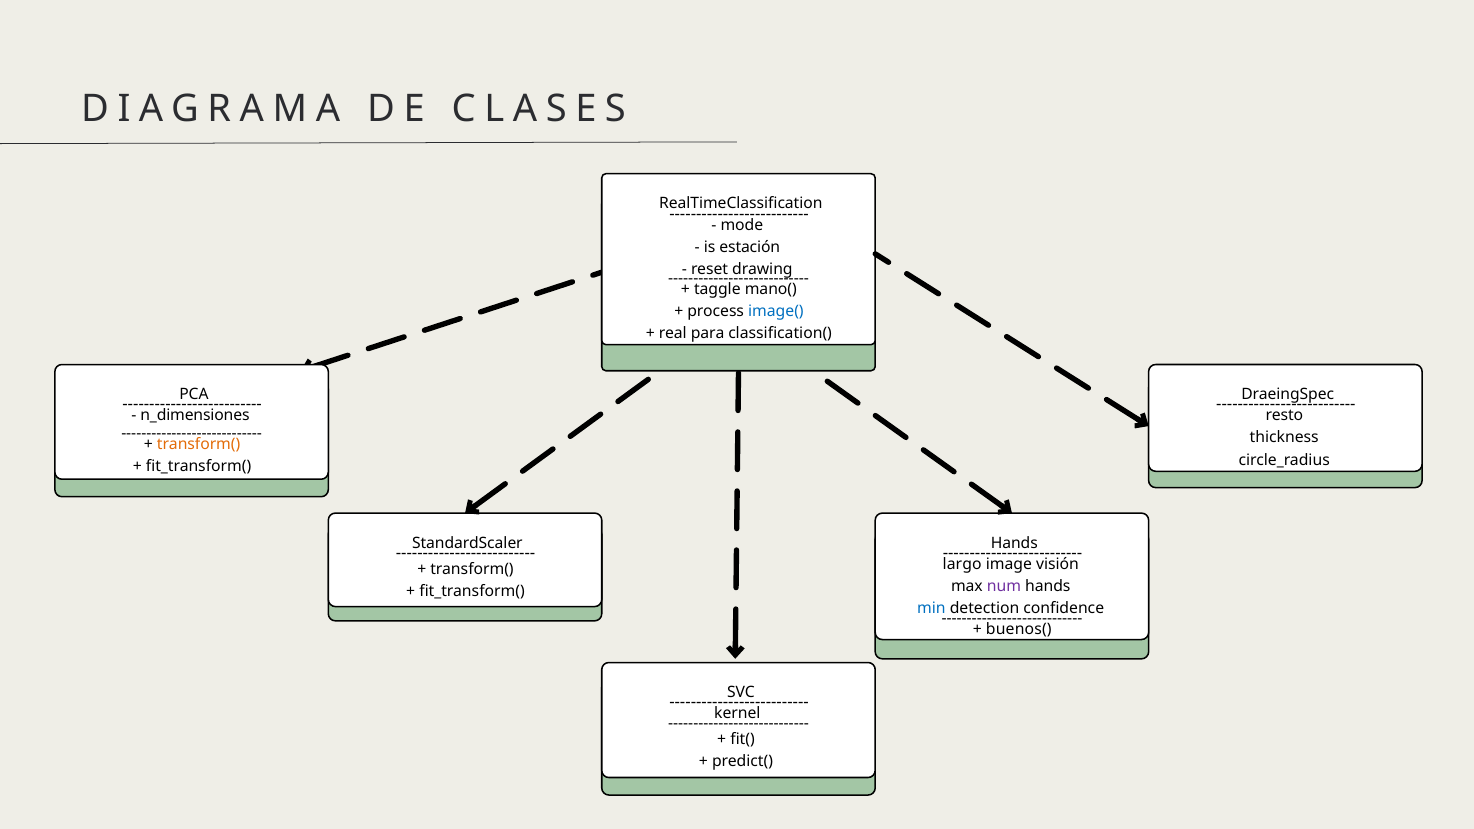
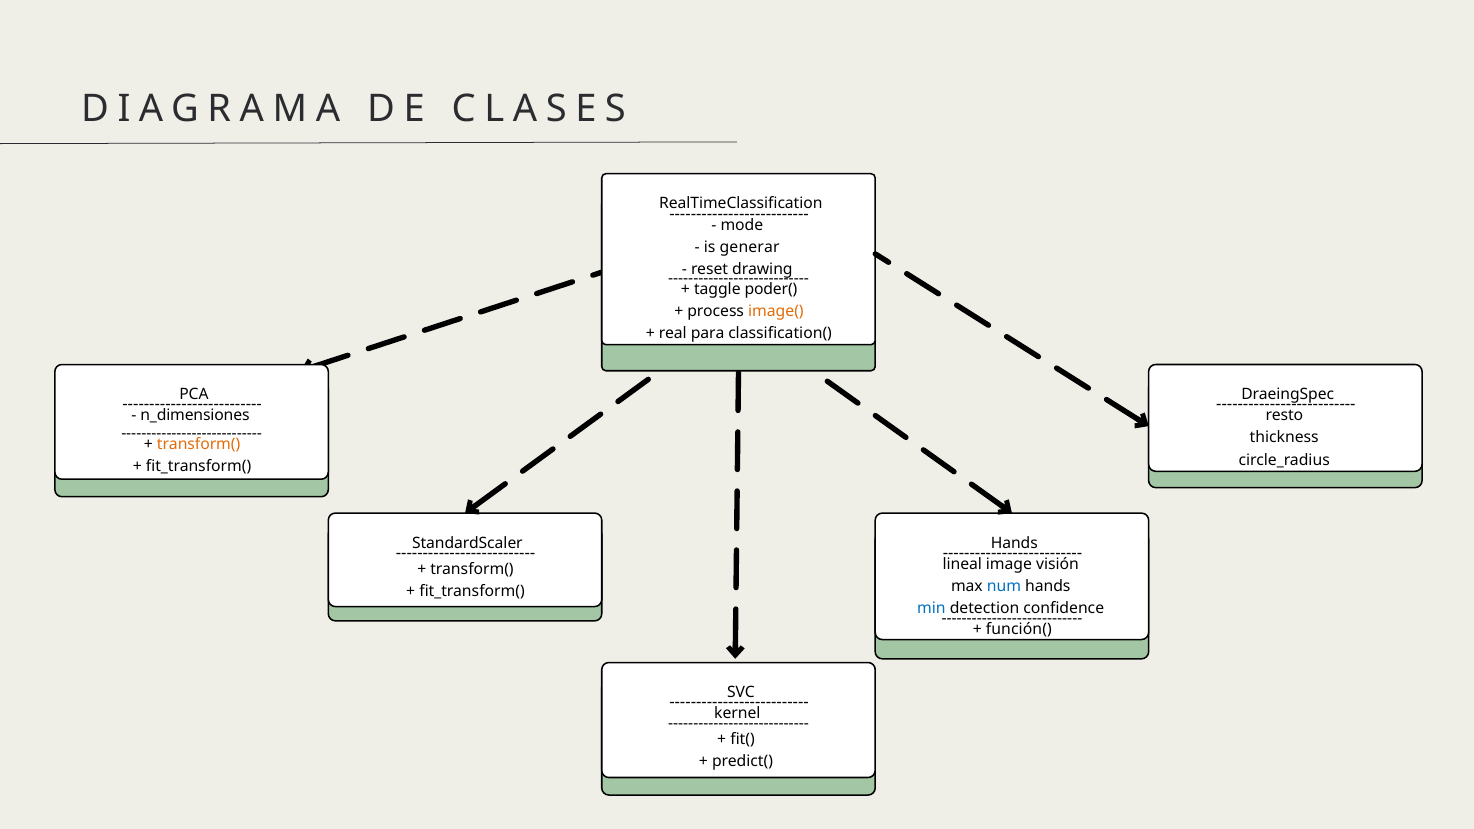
estación: estación -> generar
mano(: mano( -> poder(
image( colour: blue -> orange
largo: largo -> lineal
num colour: purple -> blue
buenos(: buenos( -> función(
